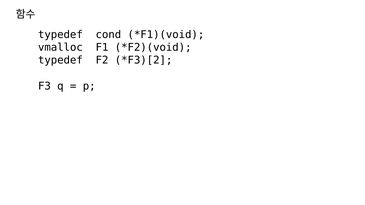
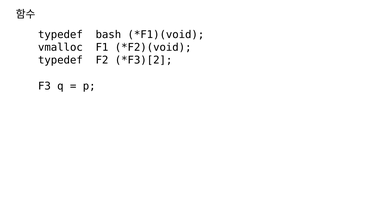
cond: cond -> bash
